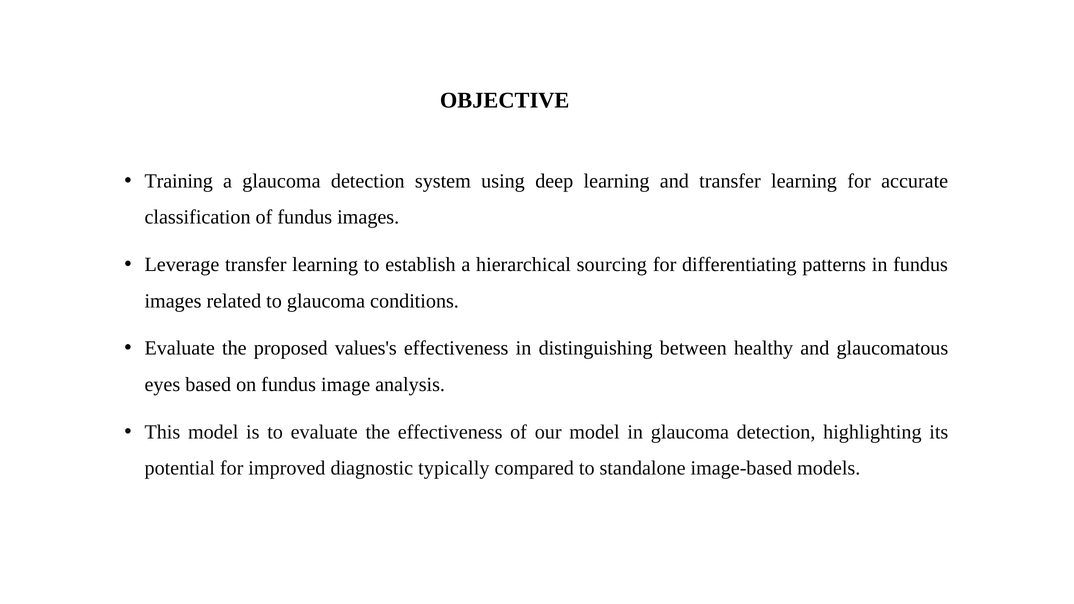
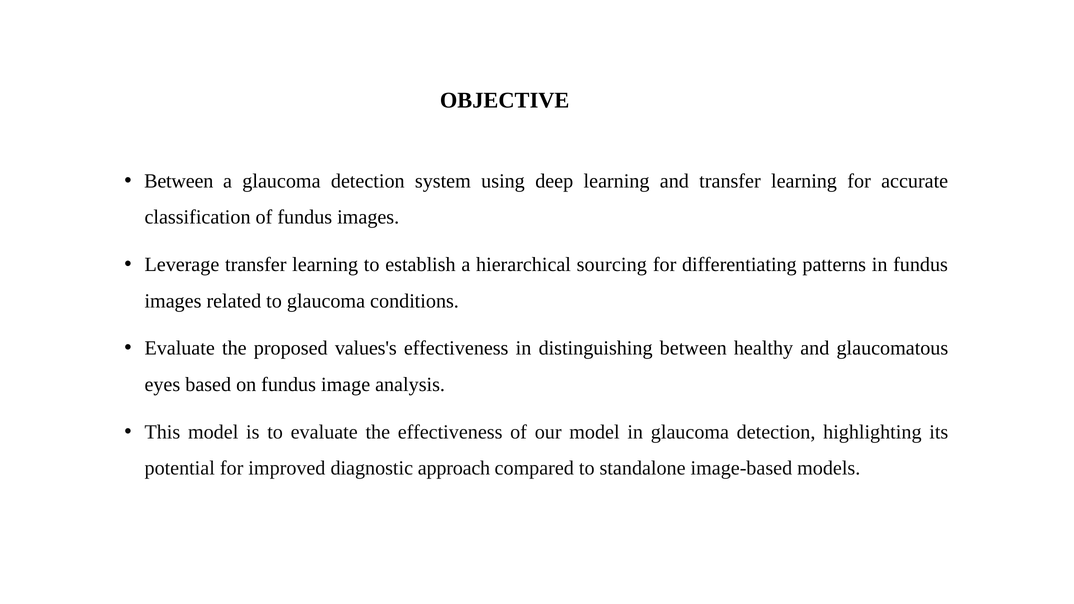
Training at (179, 181): Training -> Between
typically: typically -> approach
